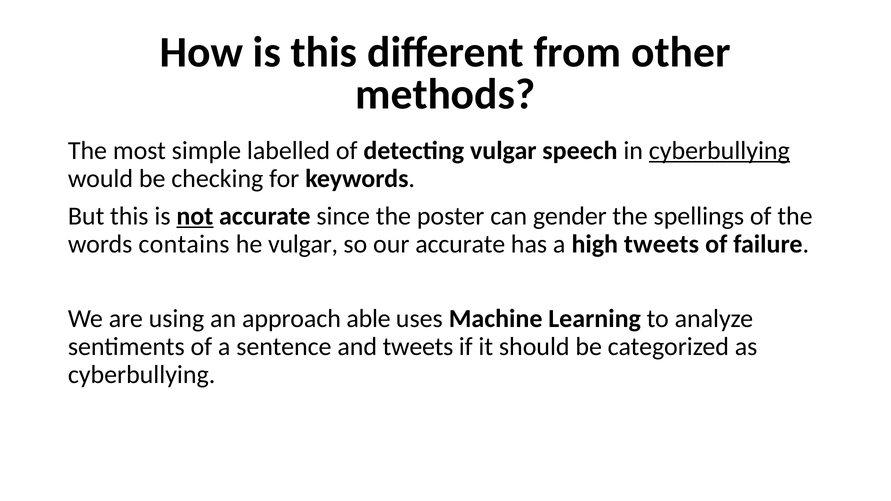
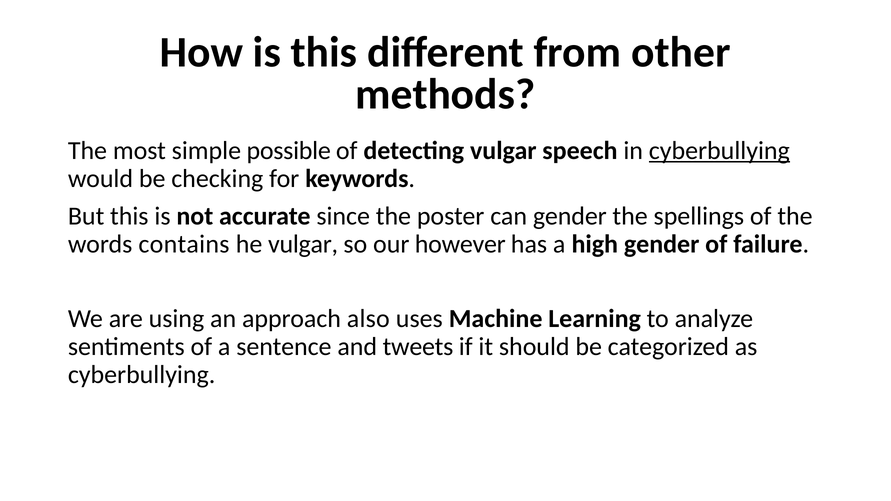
labelled: labelled -> possible
not underline: present -> none
our accurate: accurate -> however
high tweets: tweets -> gender
able: able -> also
